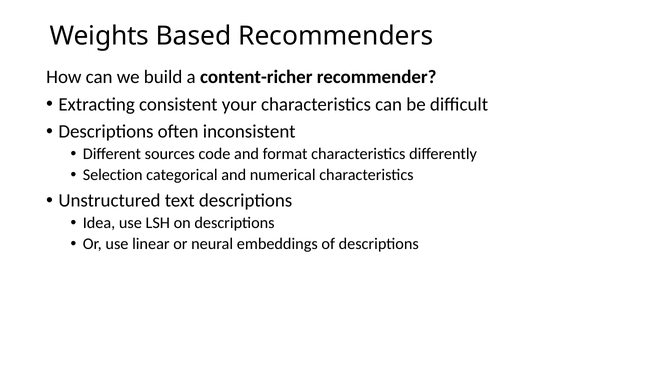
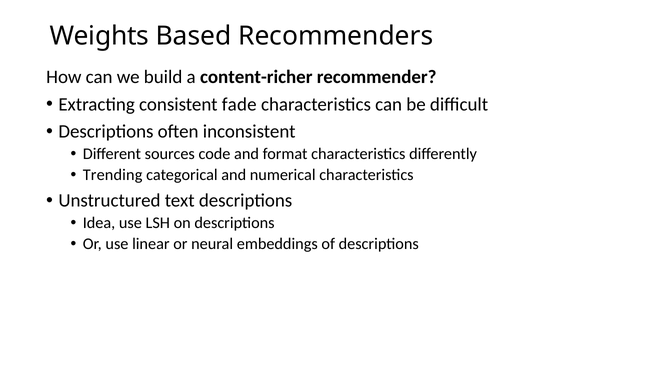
your: your -> fade
Selection: Selection -> Trending
